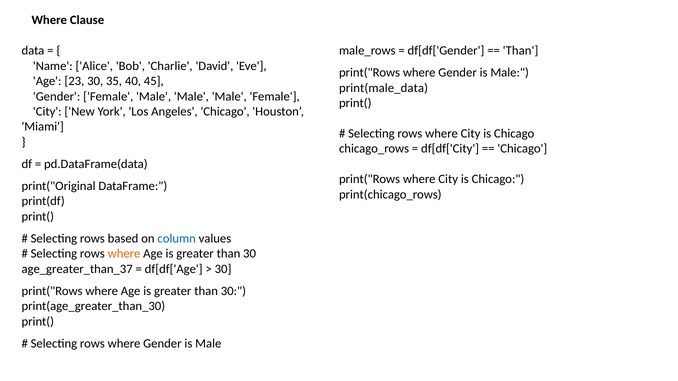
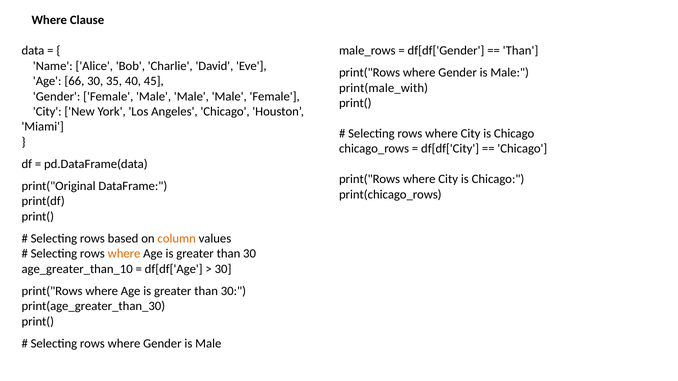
23: 23 -> 66
print(male_data: print(male_data -> print(male_with
column colour: blue -> orange
age_greater_than_37: age_greater_than_37 -> age_greater_than_10
